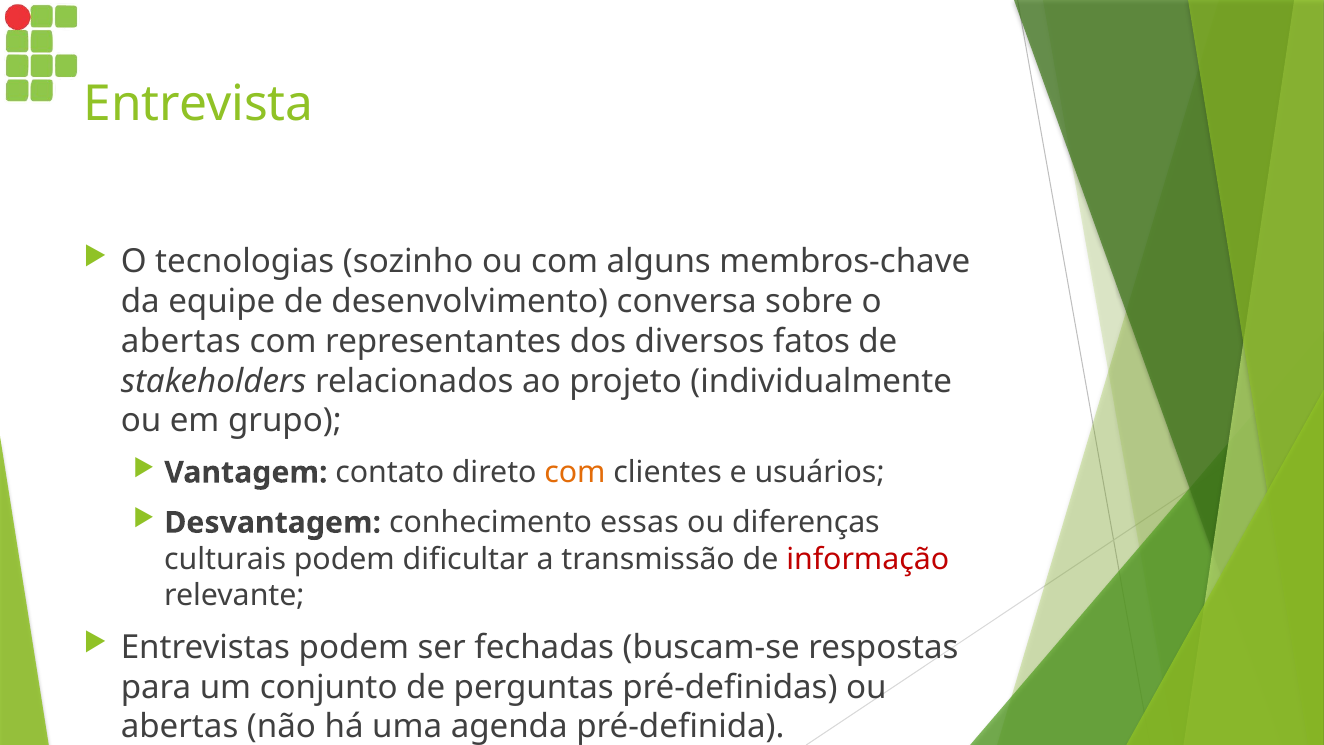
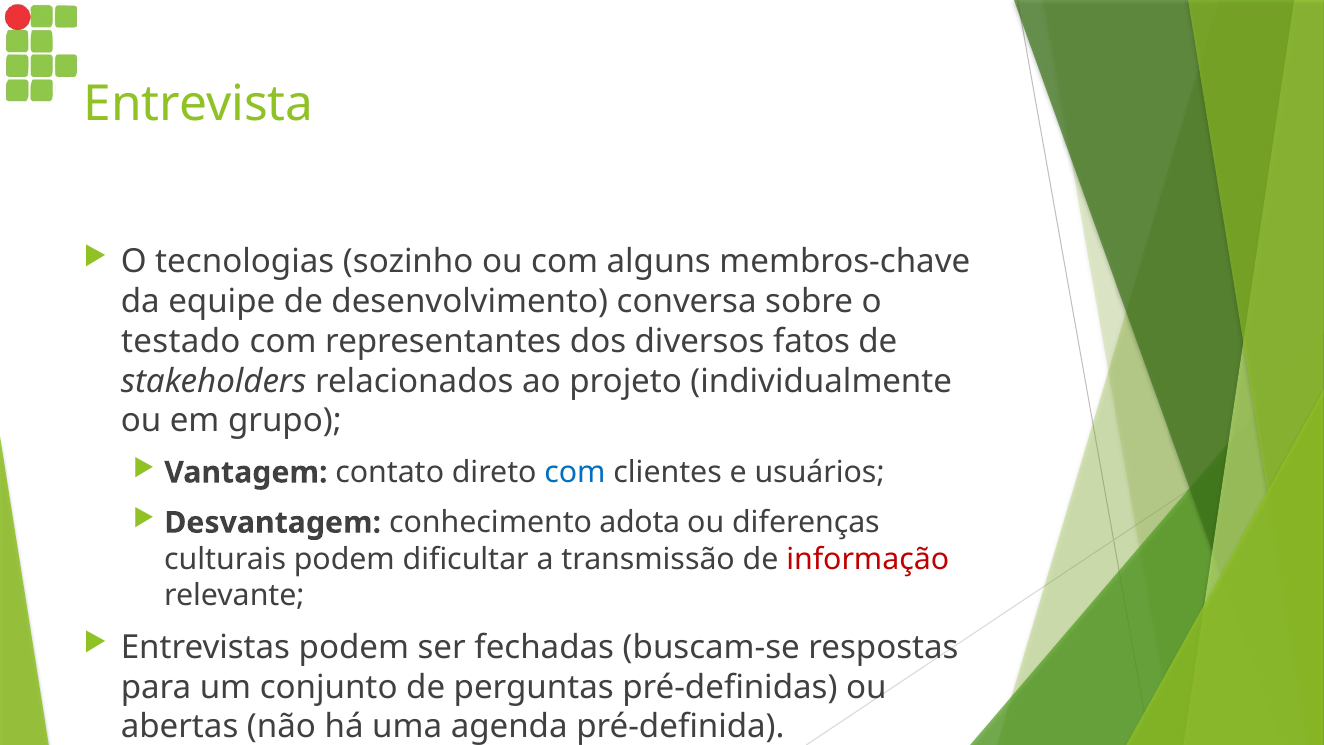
abertas at (181, 341): abertas -> testado
com at (575, 472) colour: orange -> blue
essas: essas -> adota
